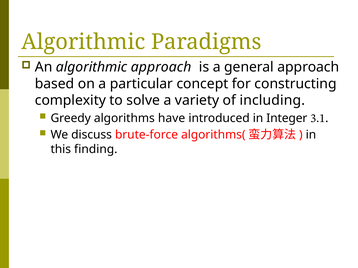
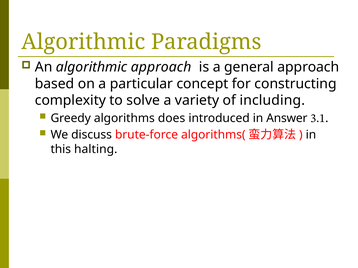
have: have -> does
Integer: Integer -> Answer
finding: finding -> halting
